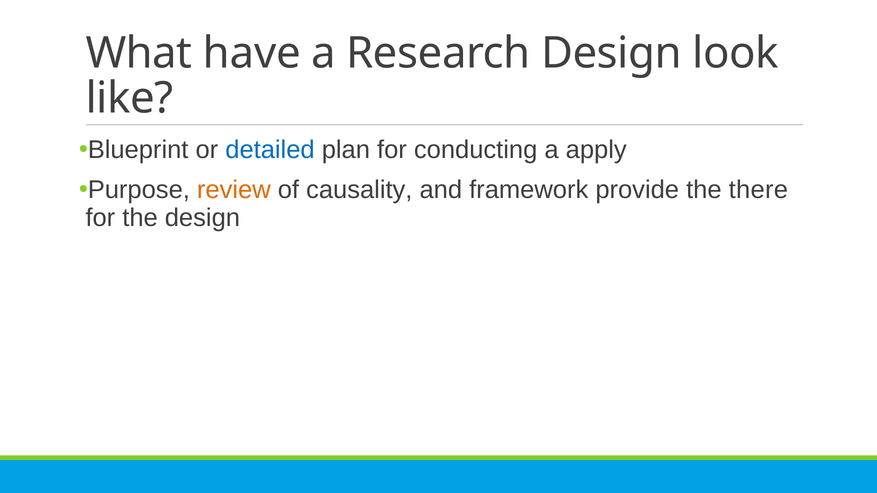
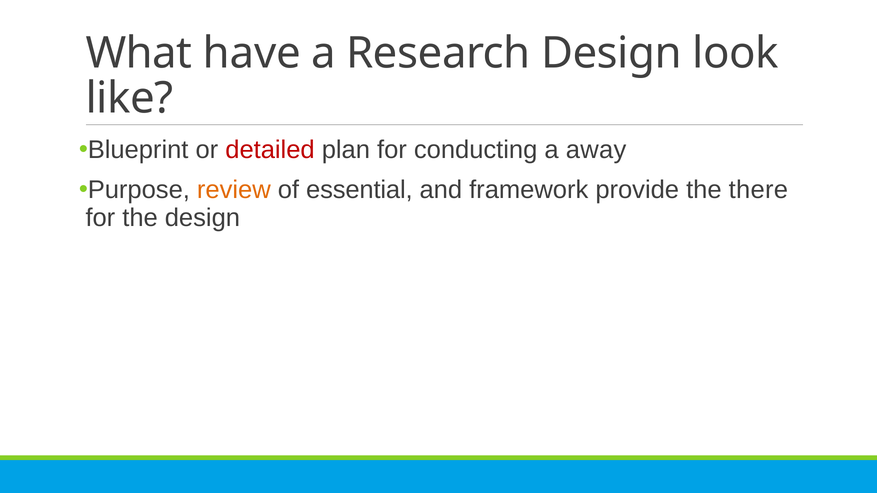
detailed colour: blue -> red
apply: apply -> away
causality: causality -> essential
